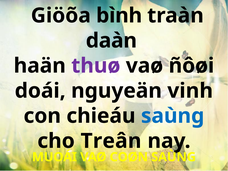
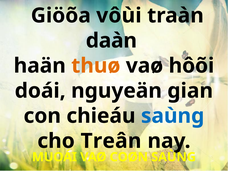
bình: bình -> vôùi
thuø colour: purple -> orange
ñôøi: ñôøi -> hôõi
vinh: vinh -> gian
